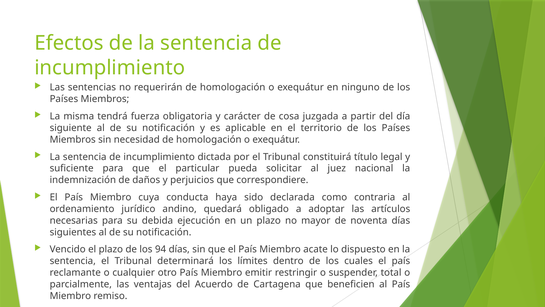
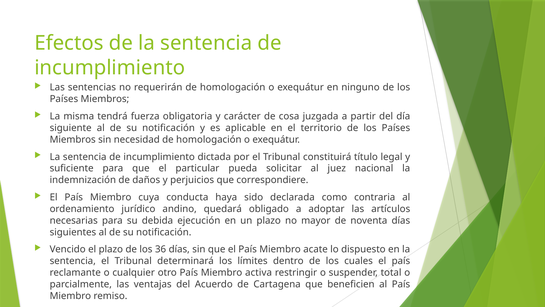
94: 94 -> 36
emitir: emitir -> activa
